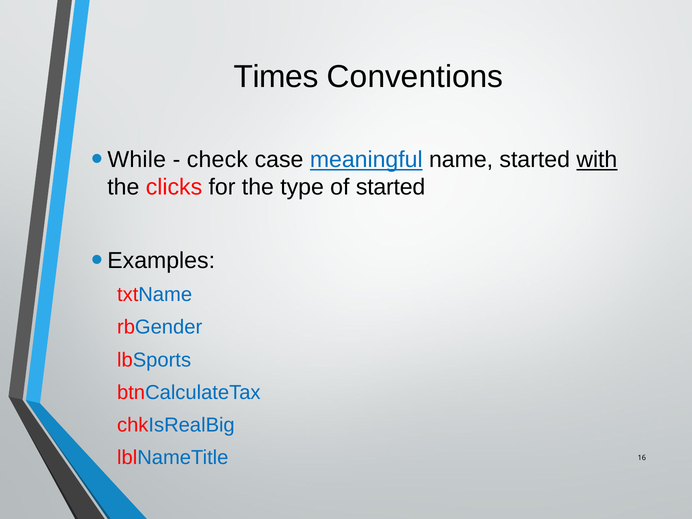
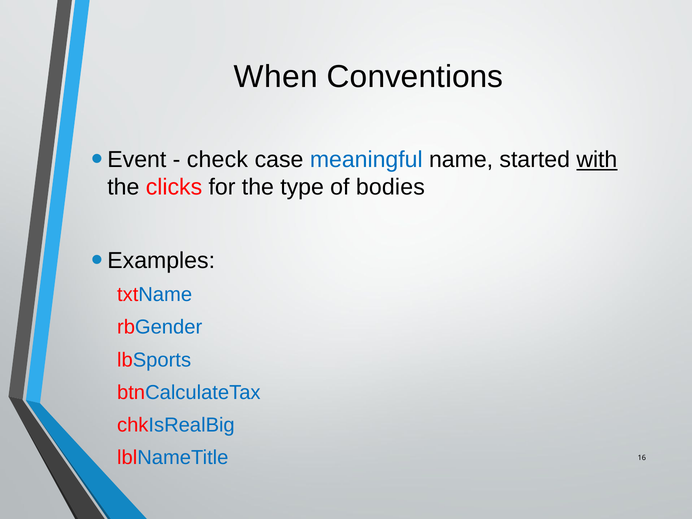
Times: Times -> When
While: While -> Event
meaningful underline: present -> none
of started: started -> bodies
